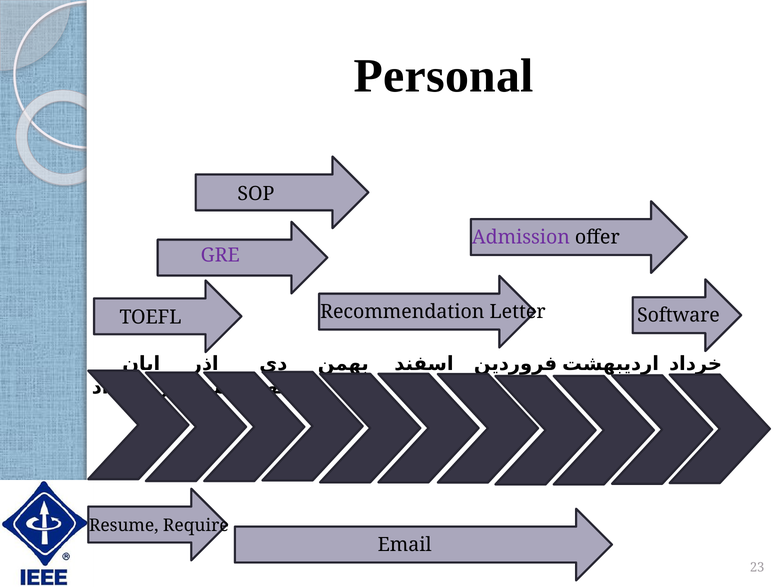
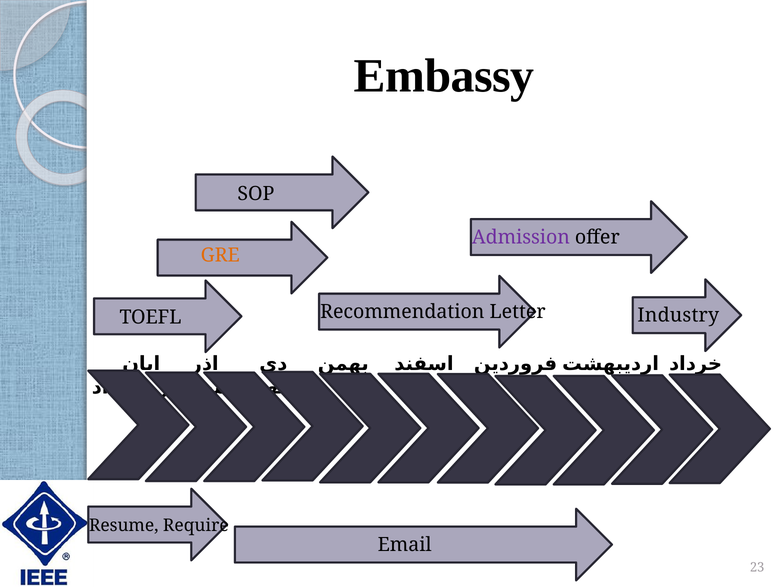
Personal: Personal -> Embassy
GRE colour: purple -> orange
Software: Software -> Industry
